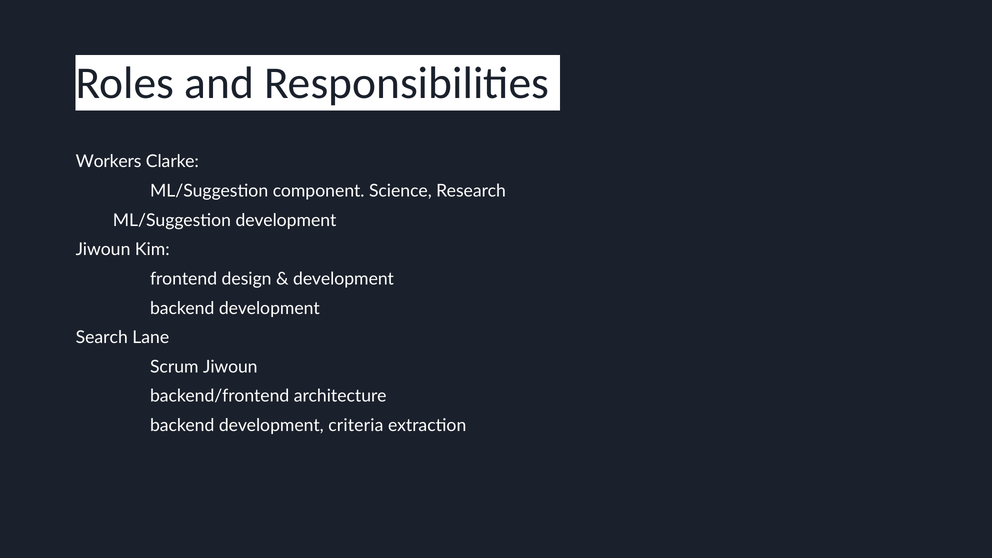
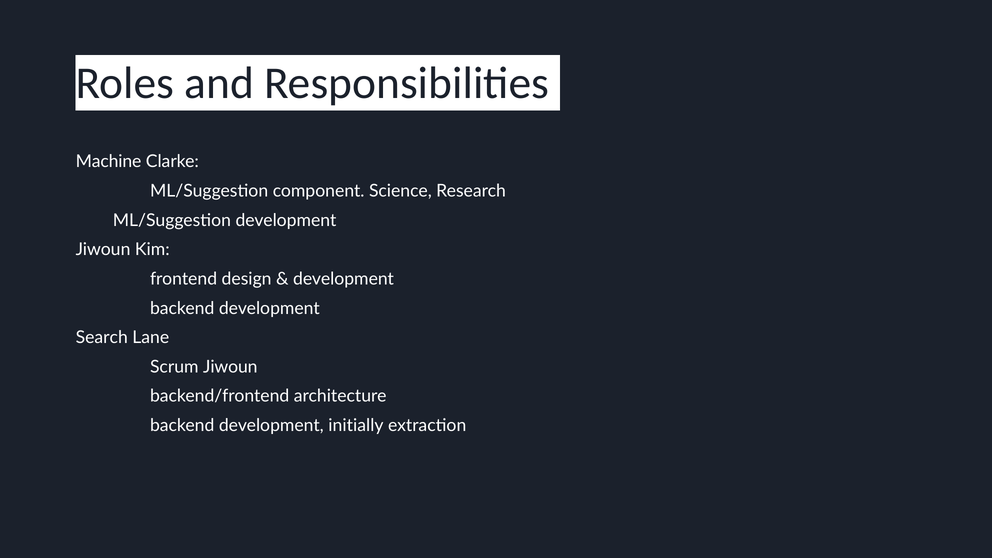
Workers: Workers -> Machine
criteria: criteria -> initially
